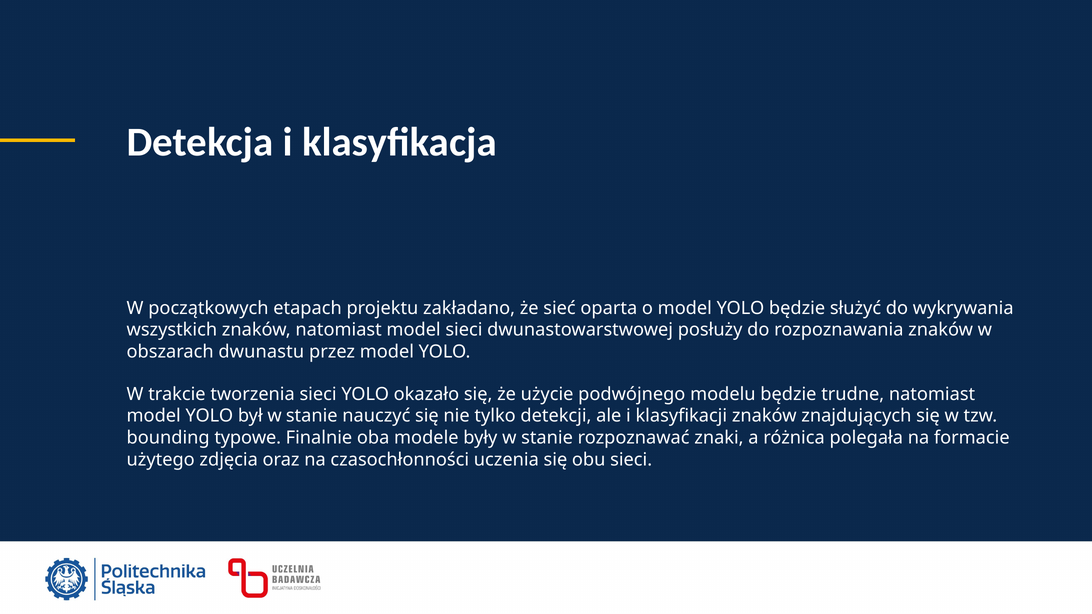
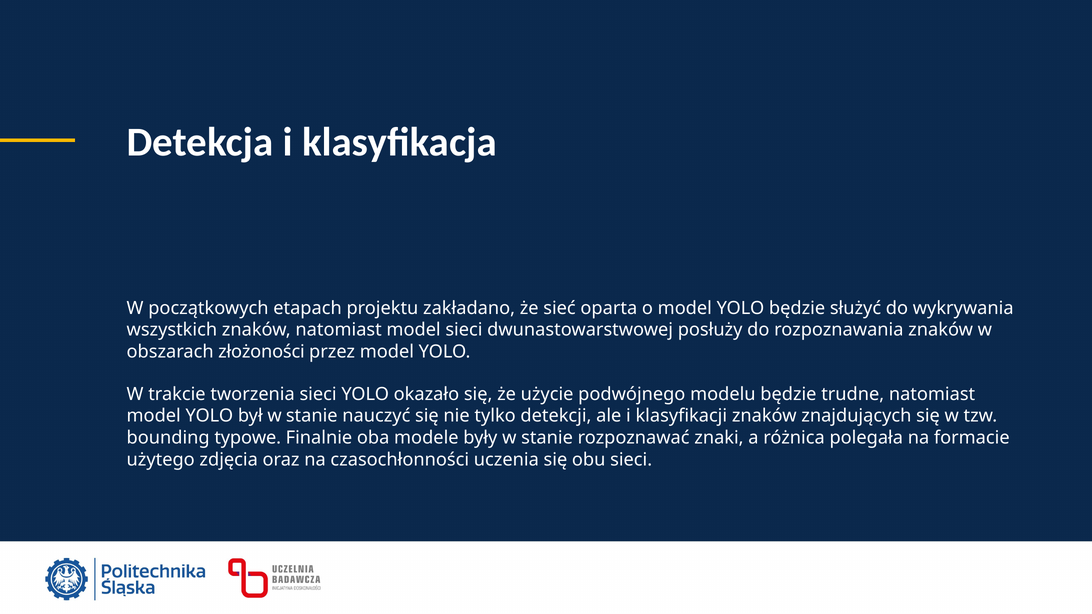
dwunastu: dwunastu -> złożoności
